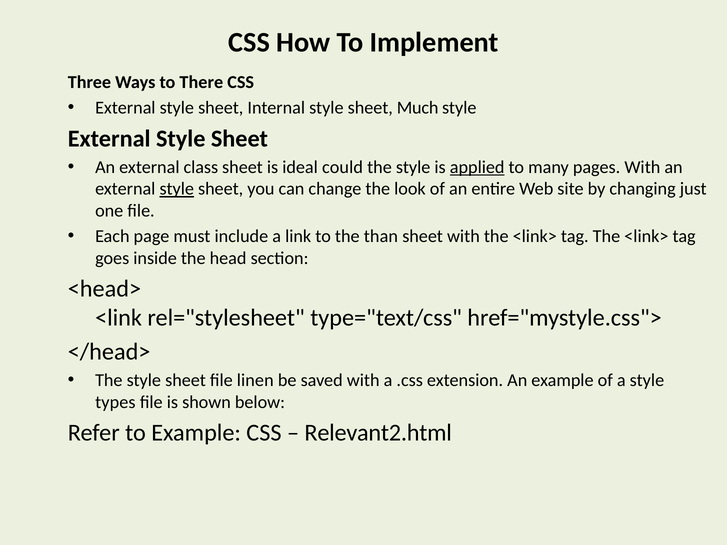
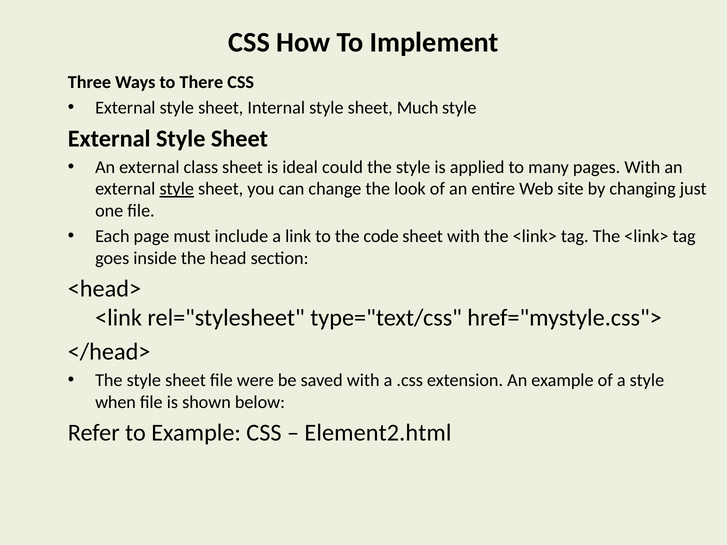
applied underline: present -> none
than: than -> code
linen: linen -> were
types: types -> when
Relevant2.html: Relevant2.html -> Element2.html
